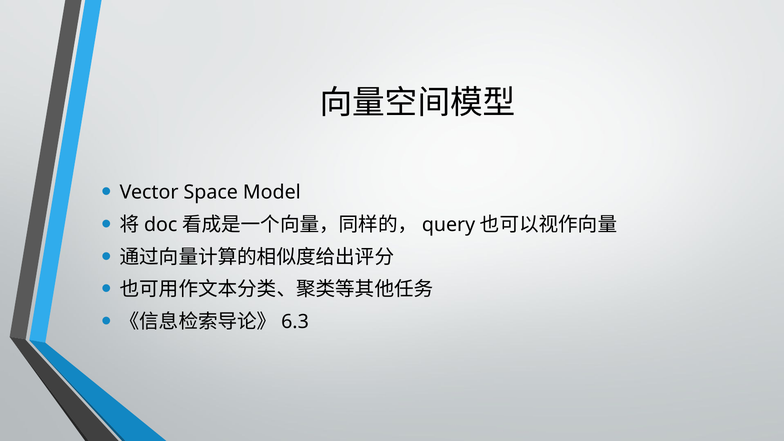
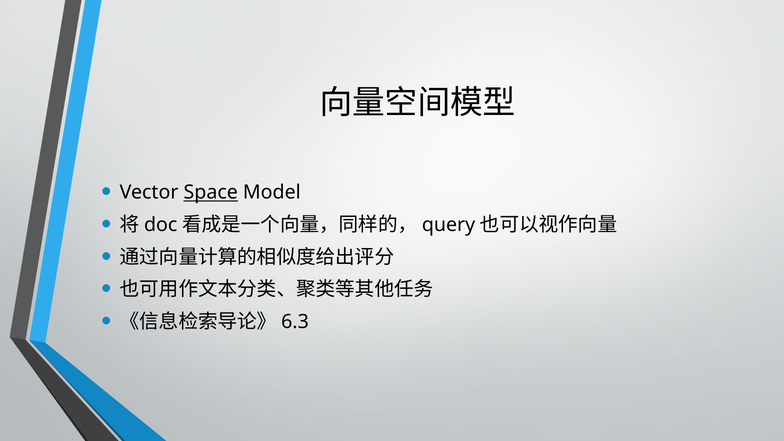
Space underline: none -> present
